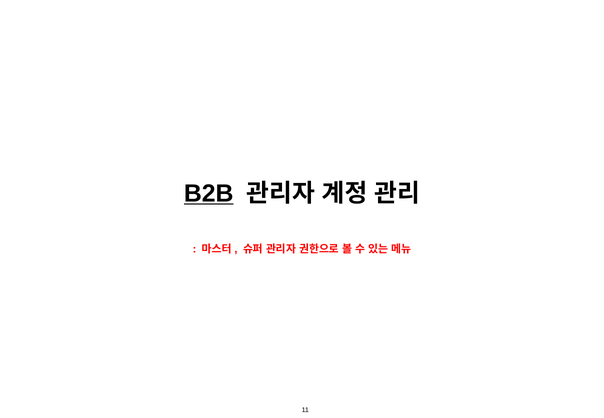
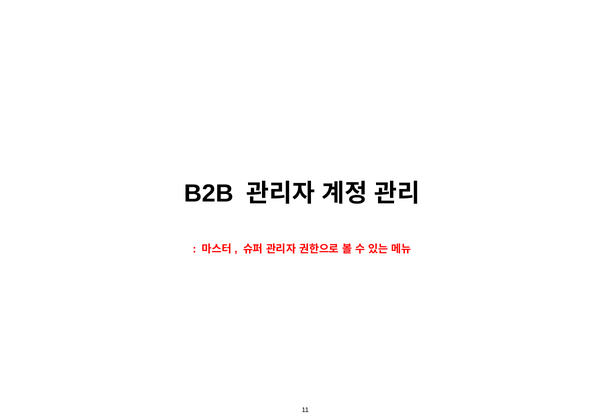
B2B underline: present -> none
